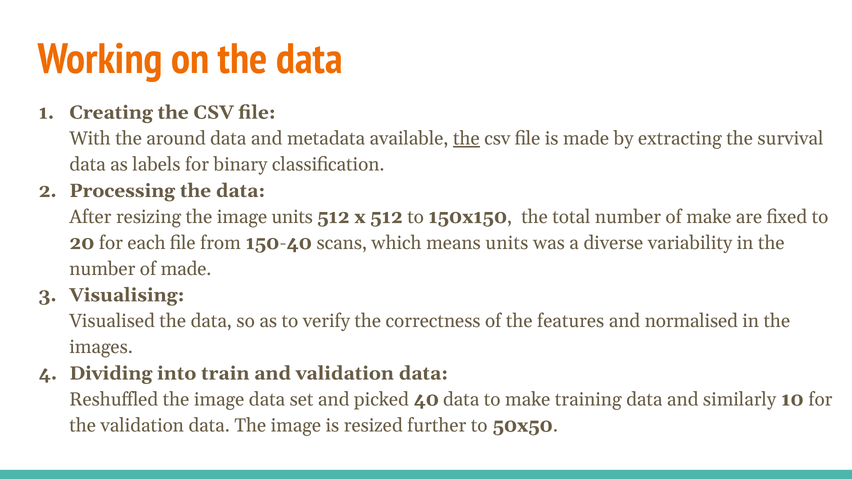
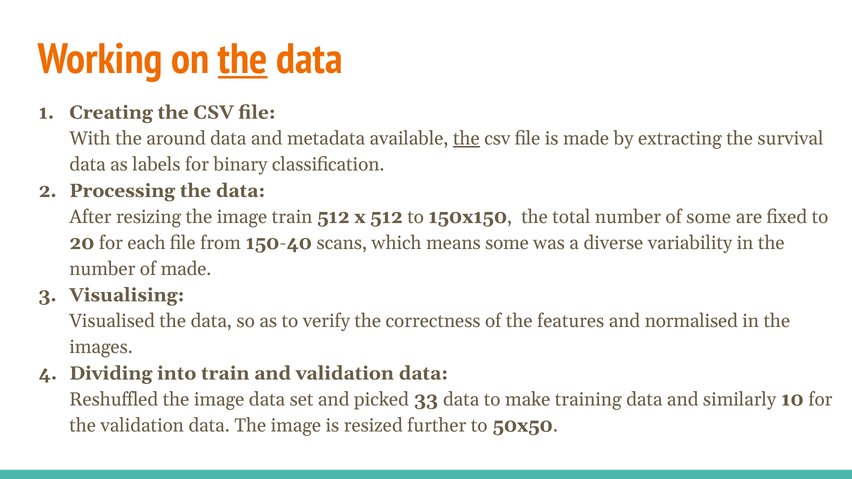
the at (243, 59) underline: none -> present
image units: units -> train
of make: make -> some
means units: units -> some
40: 40 -> 33
